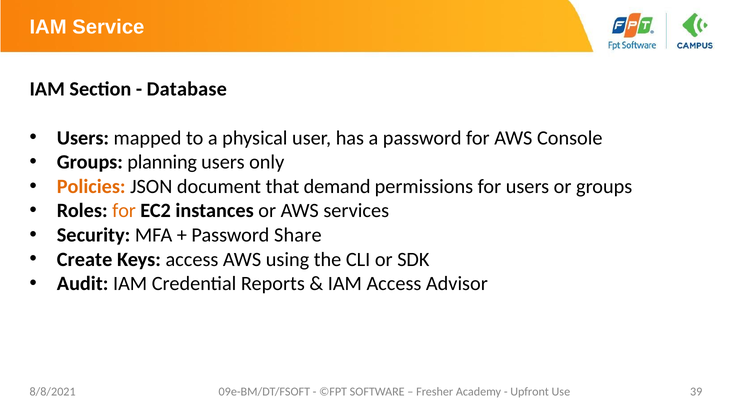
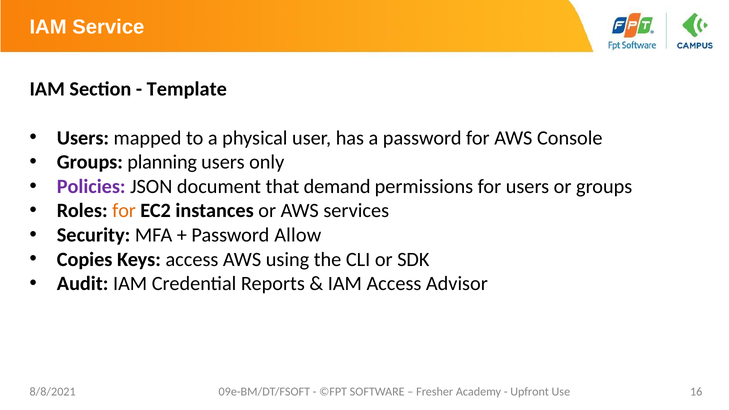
Database: Database -> Template
Policies colour: orange -> purple
Share: Share -> Allow
Create: Create -> Copies
39: 39 -> 16
